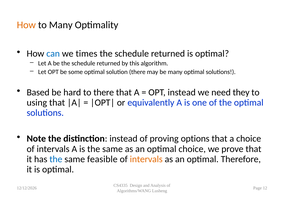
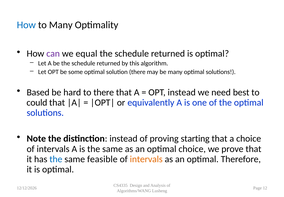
How at (26, 25) colour: orange -> blue
can colour: blue -> purple
times: times -> equal
they: they -> best
using: using -> could
options: options -> starting
